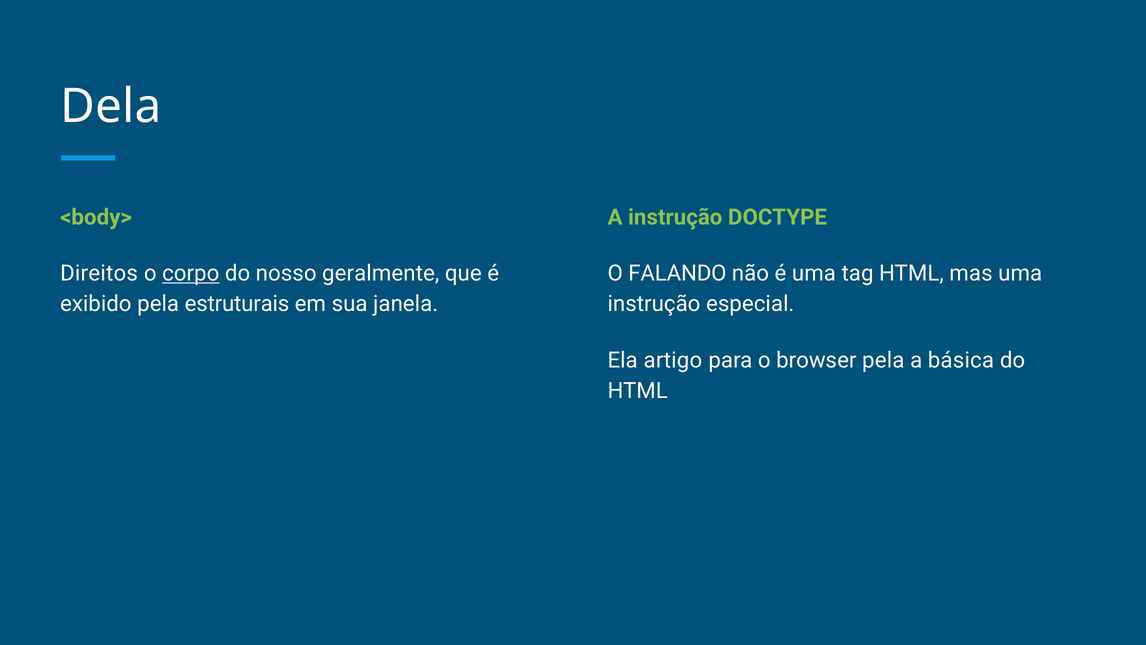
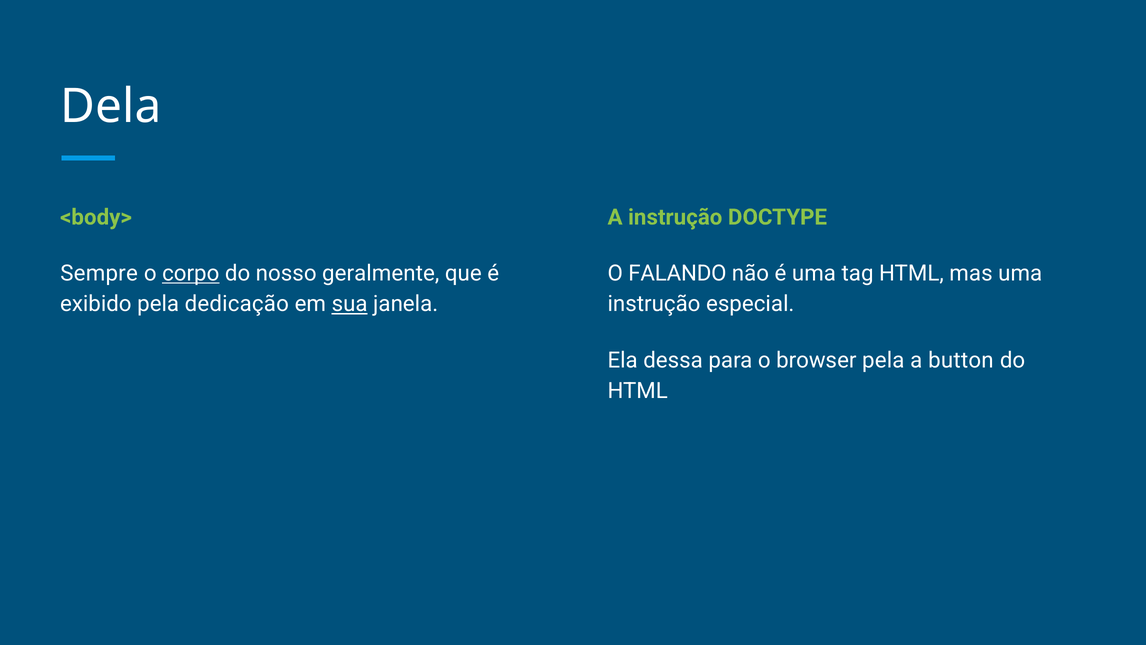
Direitos: Direitos -> Sempre
estruturais: estruturais -> dedicação
sua underline: none -> present
artigo: artigo -> dessa
básica: básica -> button
